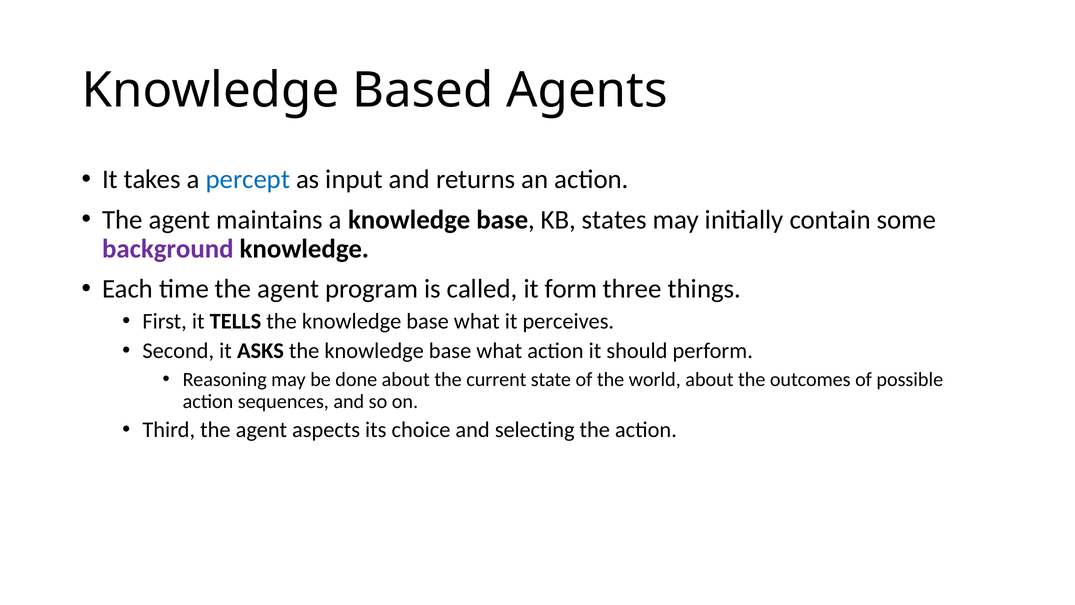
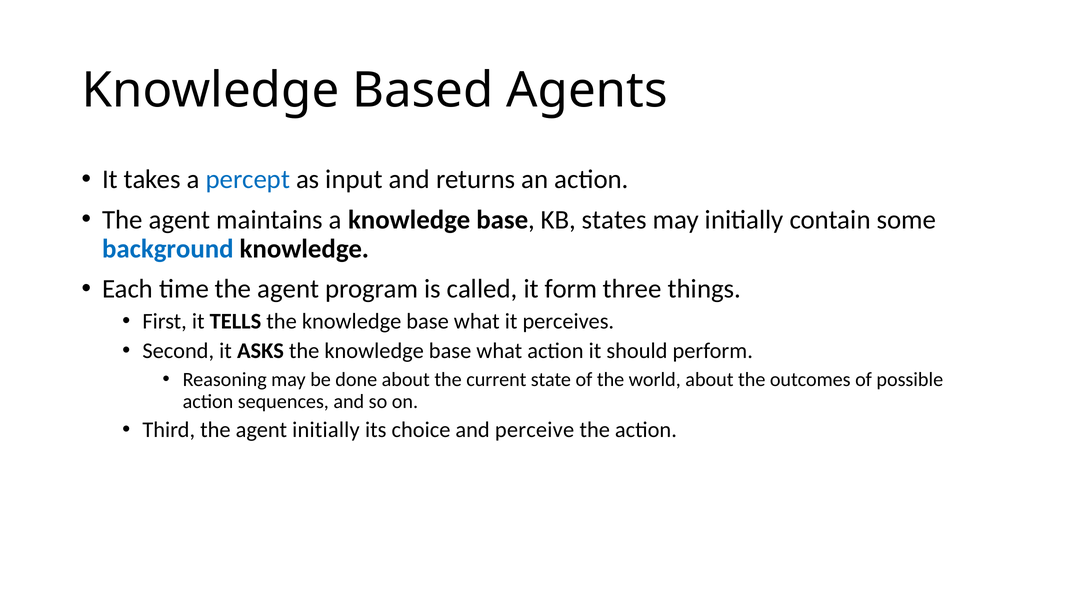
background colour: purple -> blue
agent aspects: aspects -> initially
selecting: selecting -> perceive
